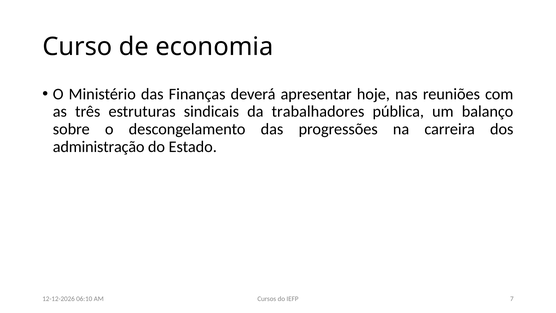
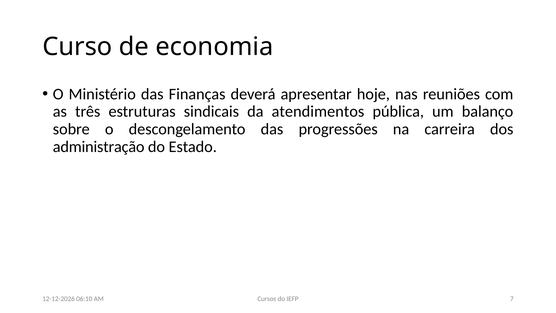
trabalhadores: trabalhadores -> atendimentos
